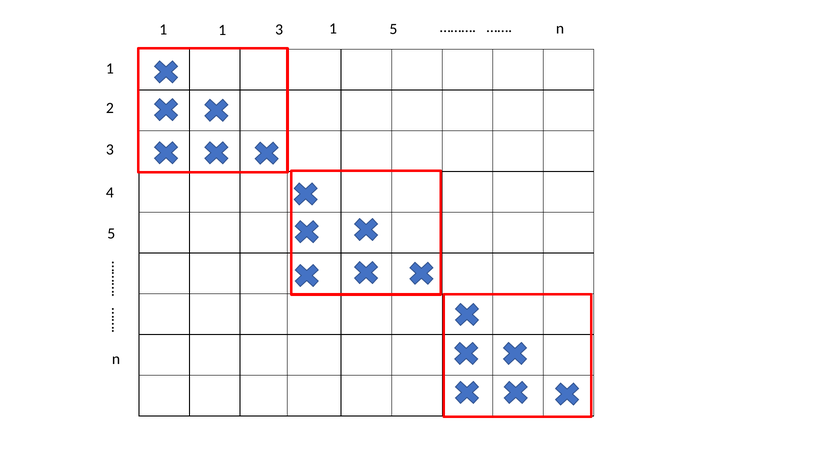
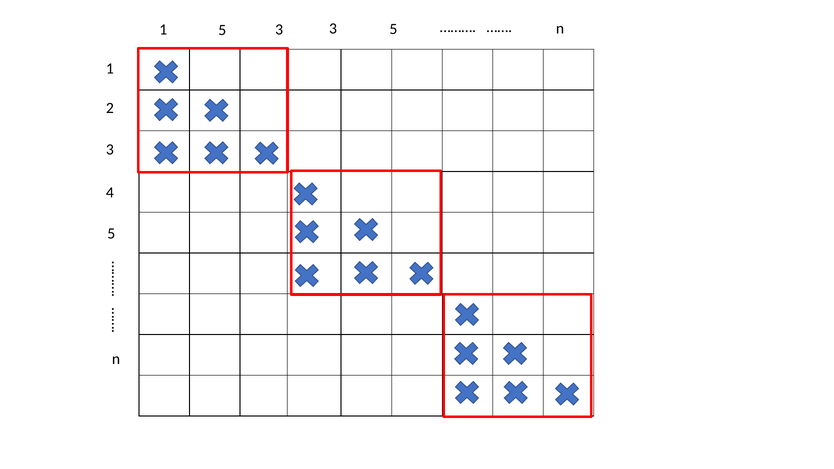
1 1: 1 -> 5
3 1: 1 -> 3
